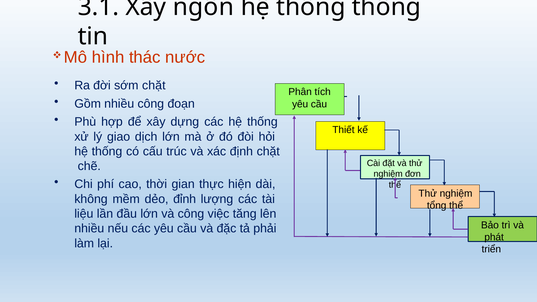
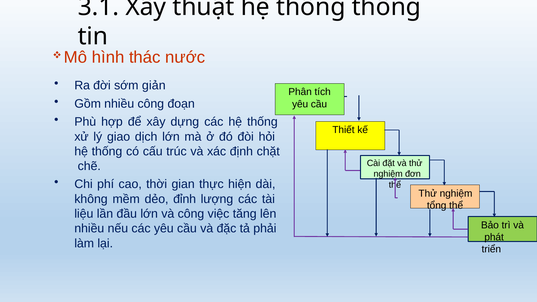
ngôn: ngôn -> thuật
sớm chặt: chặt -> giản
